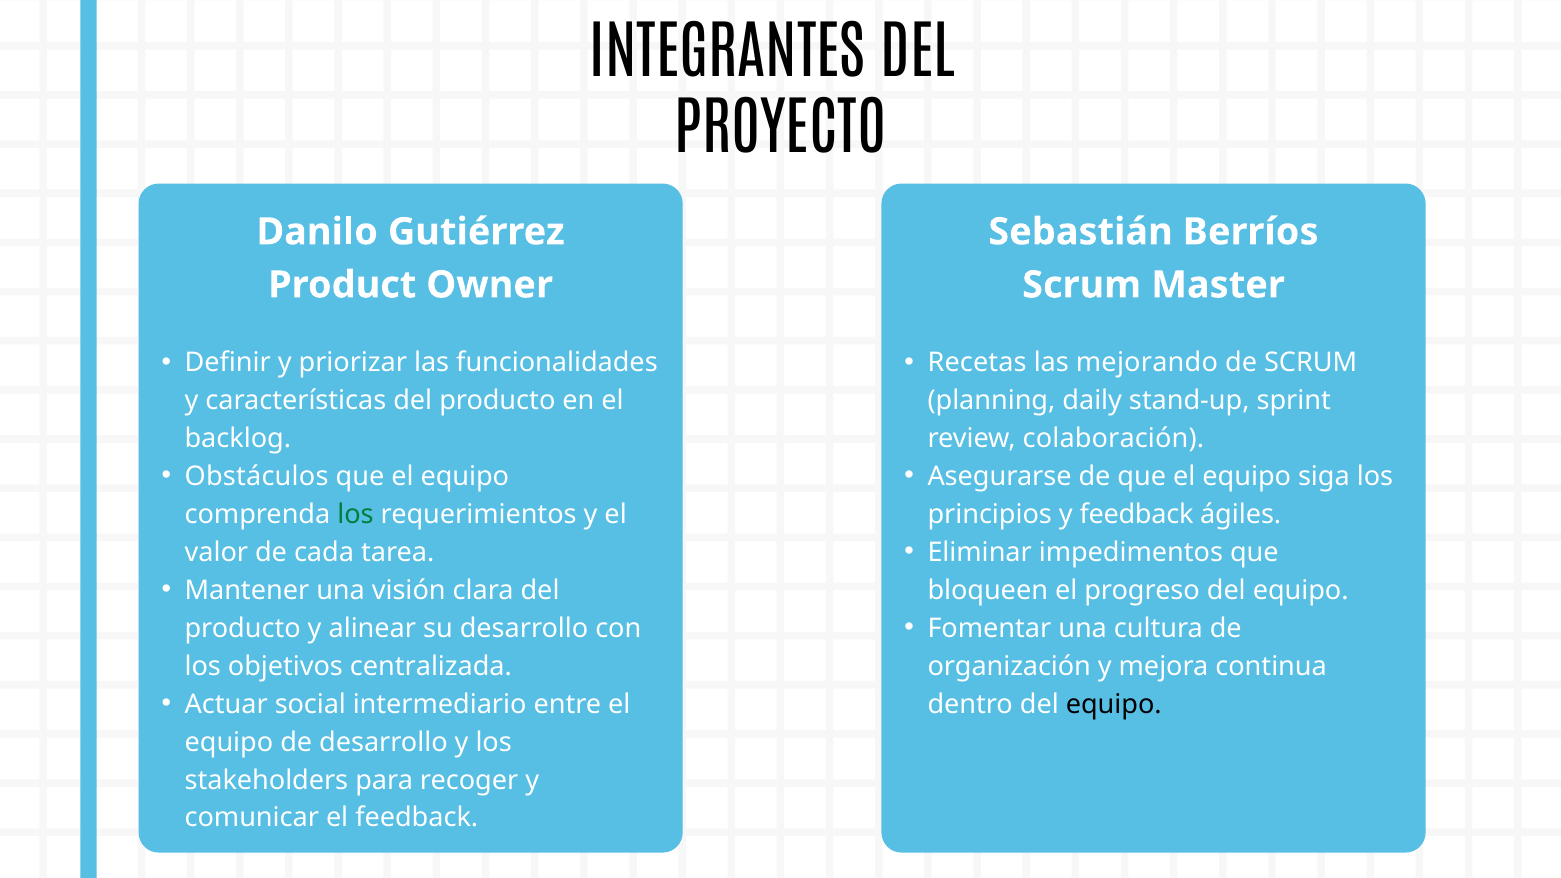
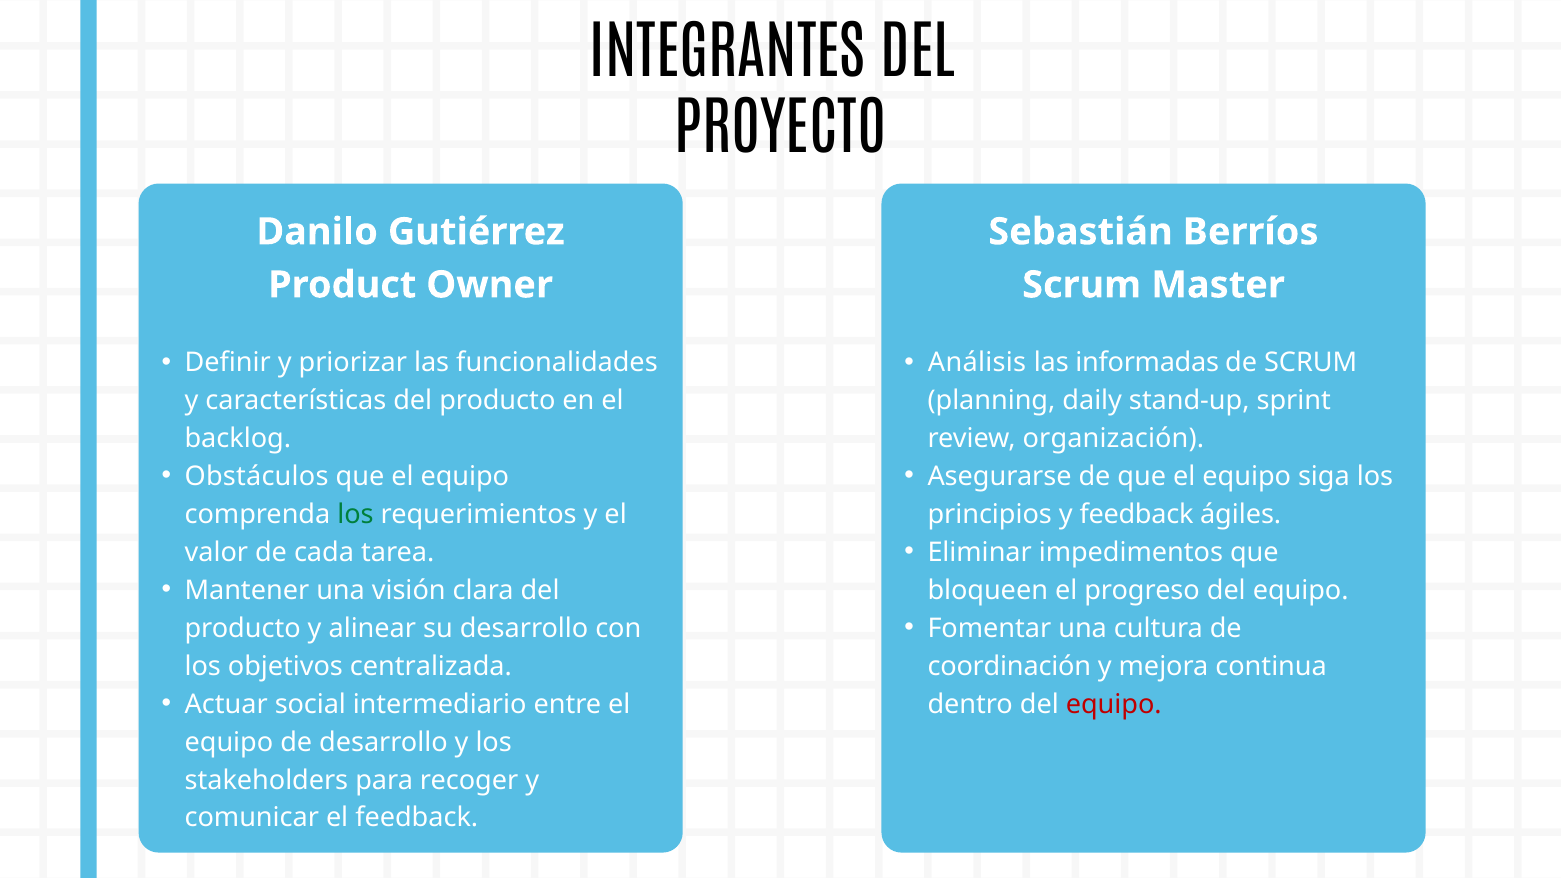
Recetas: Recetas -> Análisis
mejorando: mejorando -> informadas
colaboración: colaboración -> organización
organización: organización -> coordinación
equipo at (1114, 704) colour: black -> red
